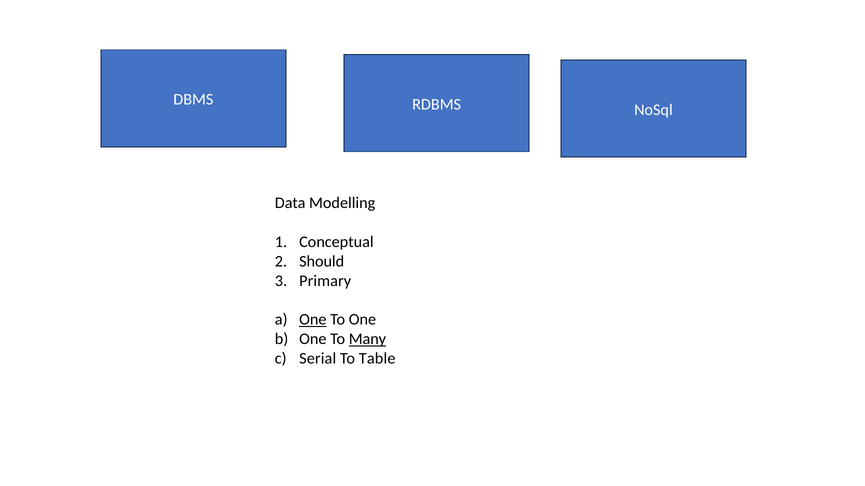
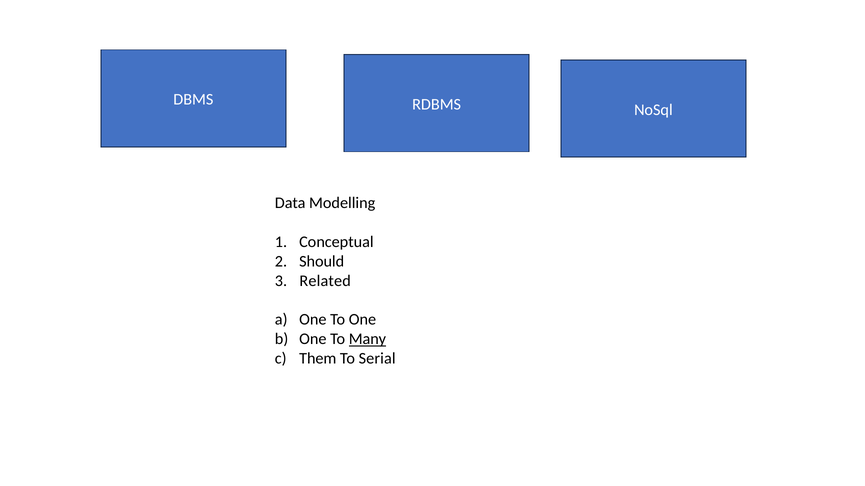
Primary: Primary -> Related
One at (313, 320) underline: present -> none
Serial: Serial -> Them
Table: Table -> Serial
